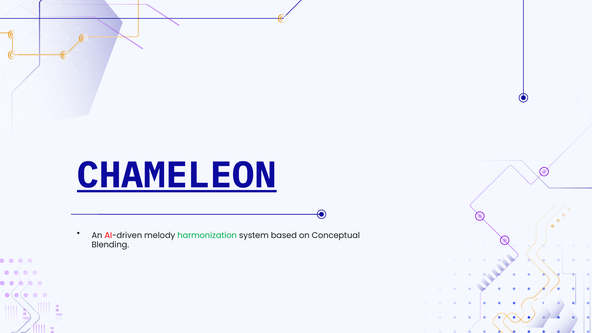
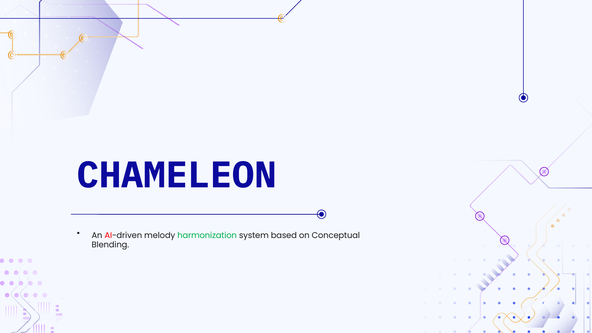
CHAMELEON underline: present -> none
